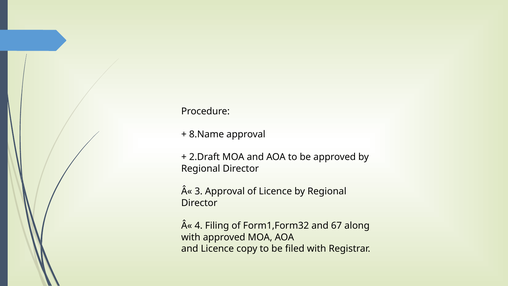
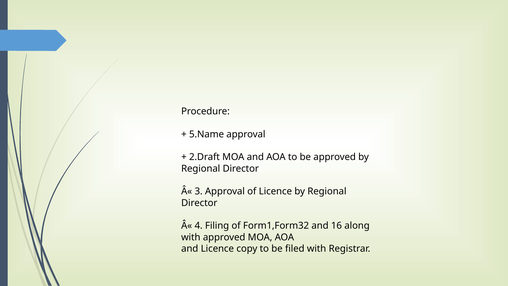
8.Name: 8.Name -> 5.Name
67: 67 -> 16
